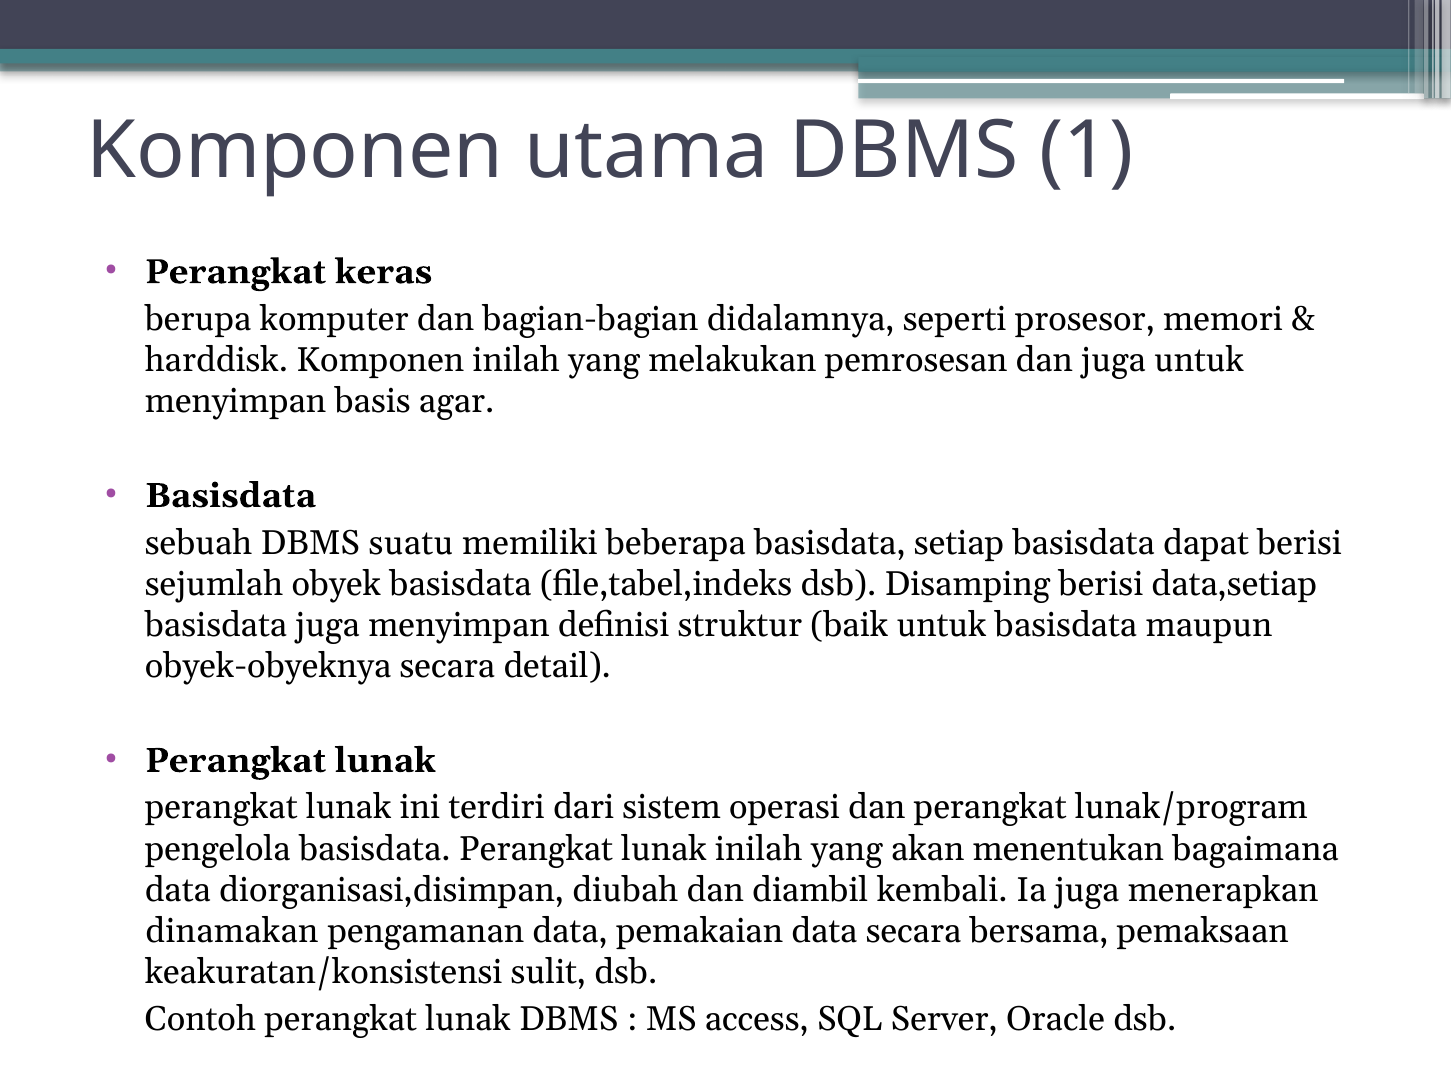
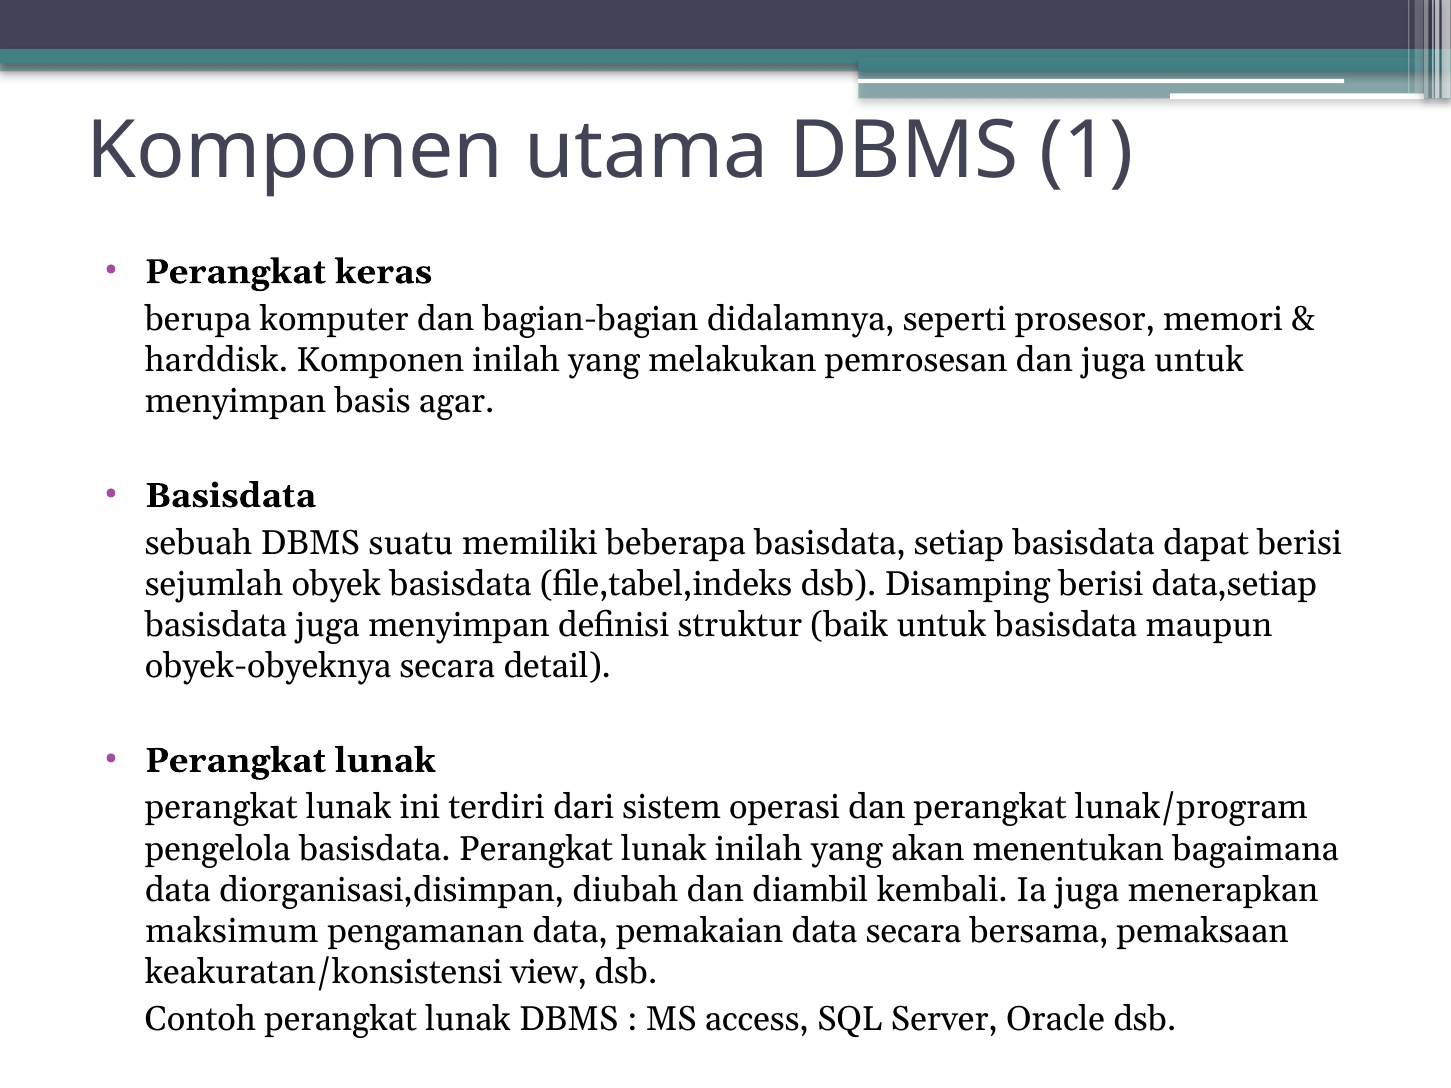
dinamakan: dinamakan -> maksimum
sulit: sulit -> view
